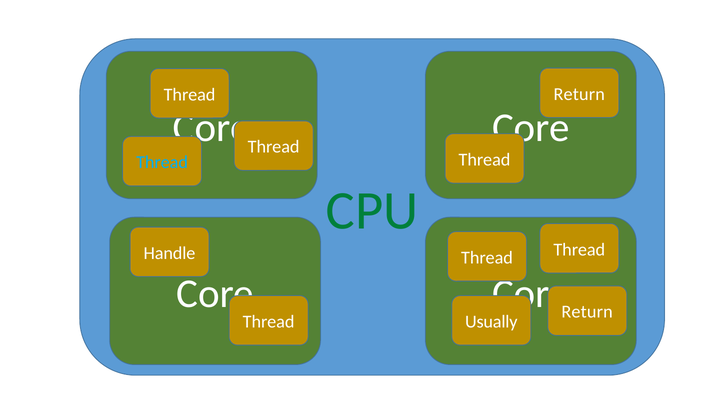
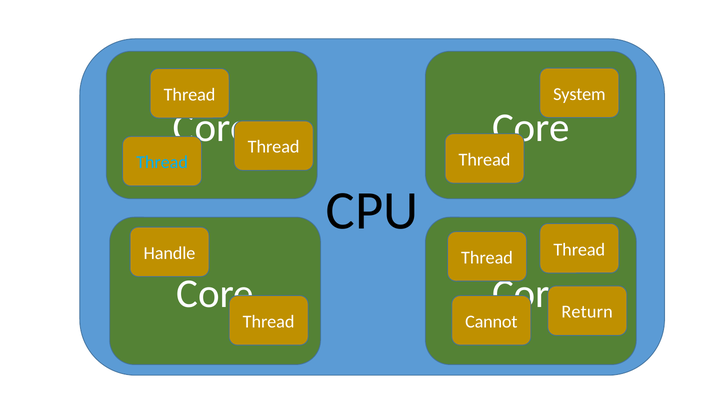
Return at (579, 94): Return -> System
CPU colour: green -> black
Usually: Usually -> Cannot
